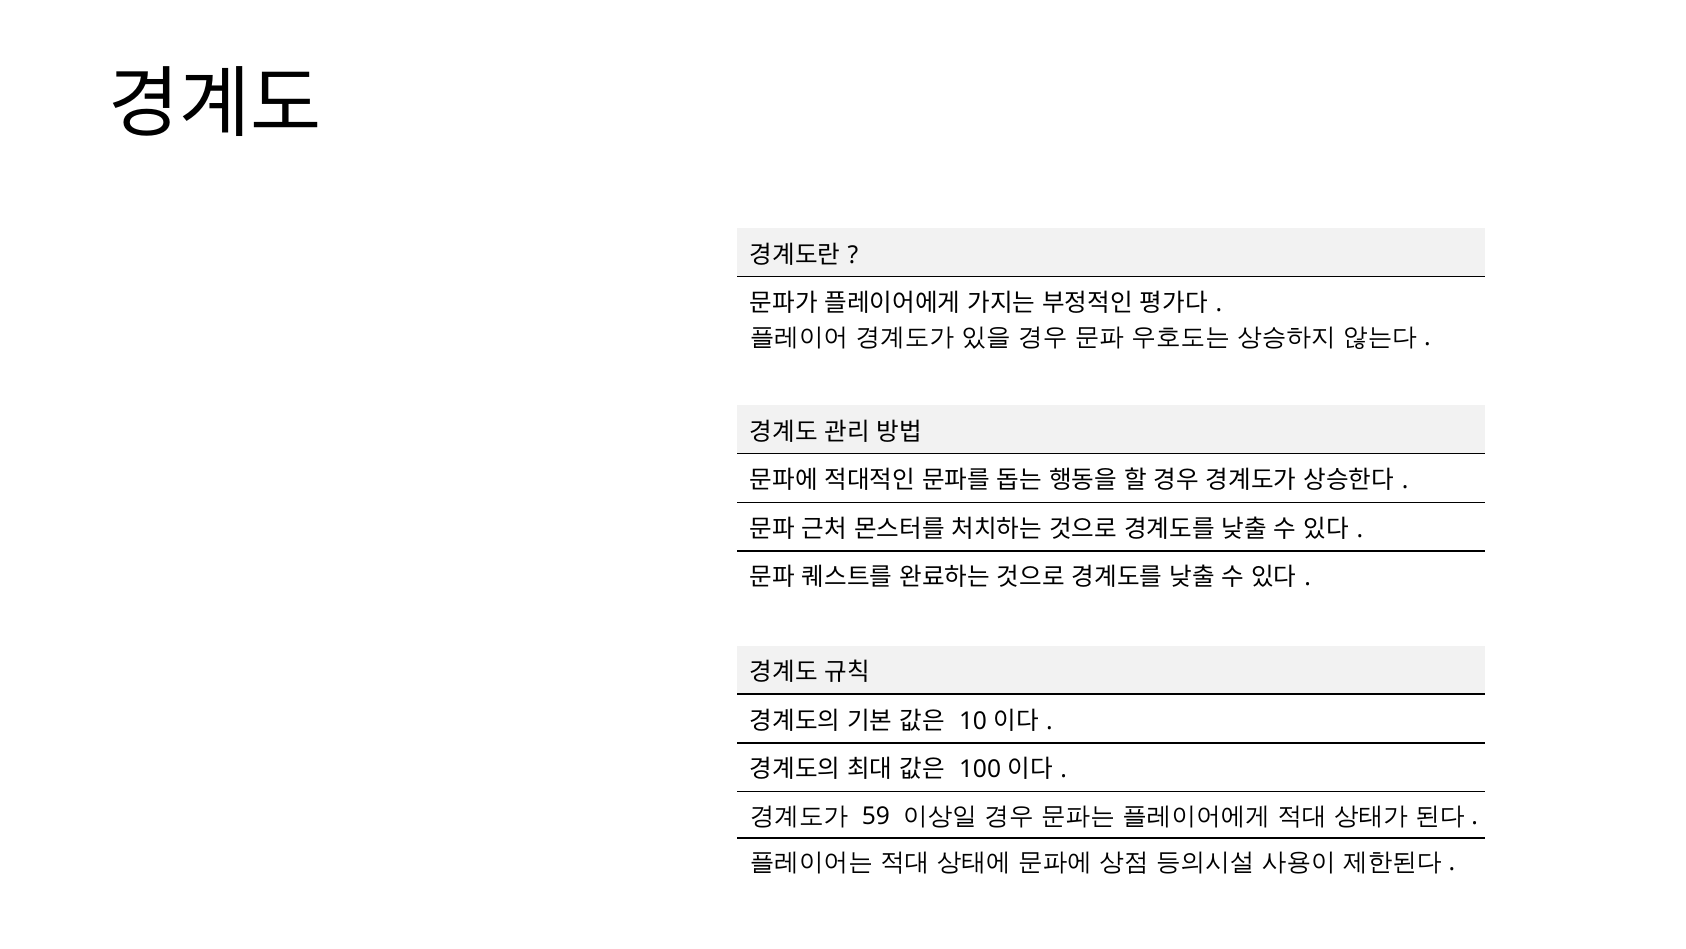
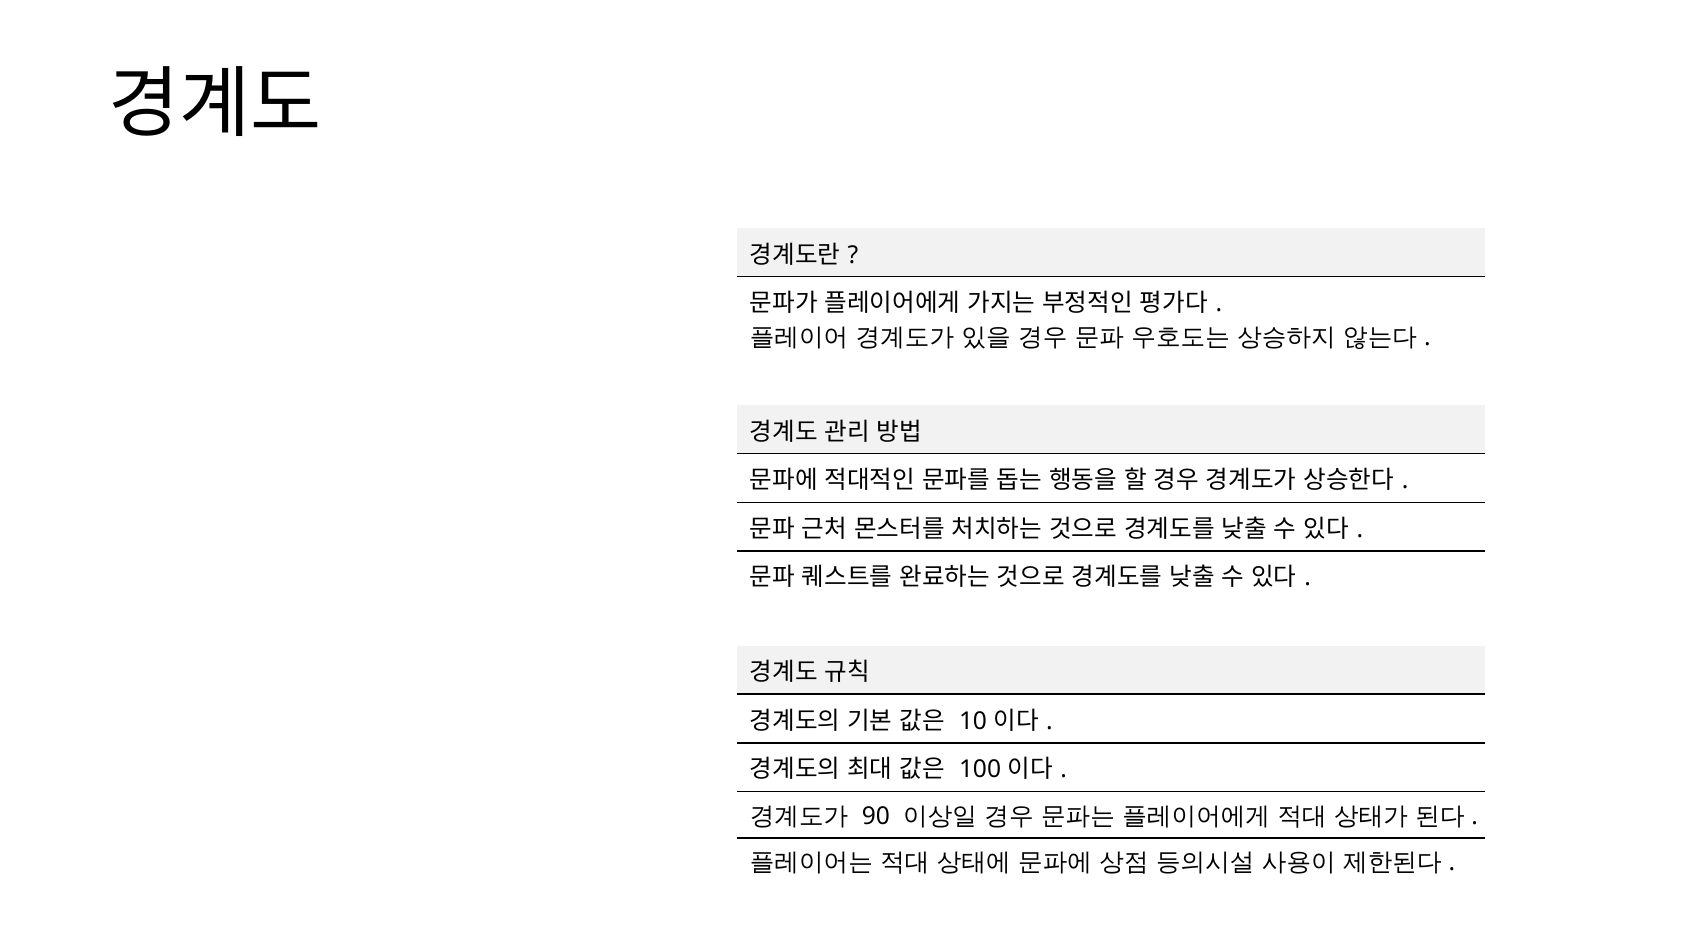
59: 59 -> 90
